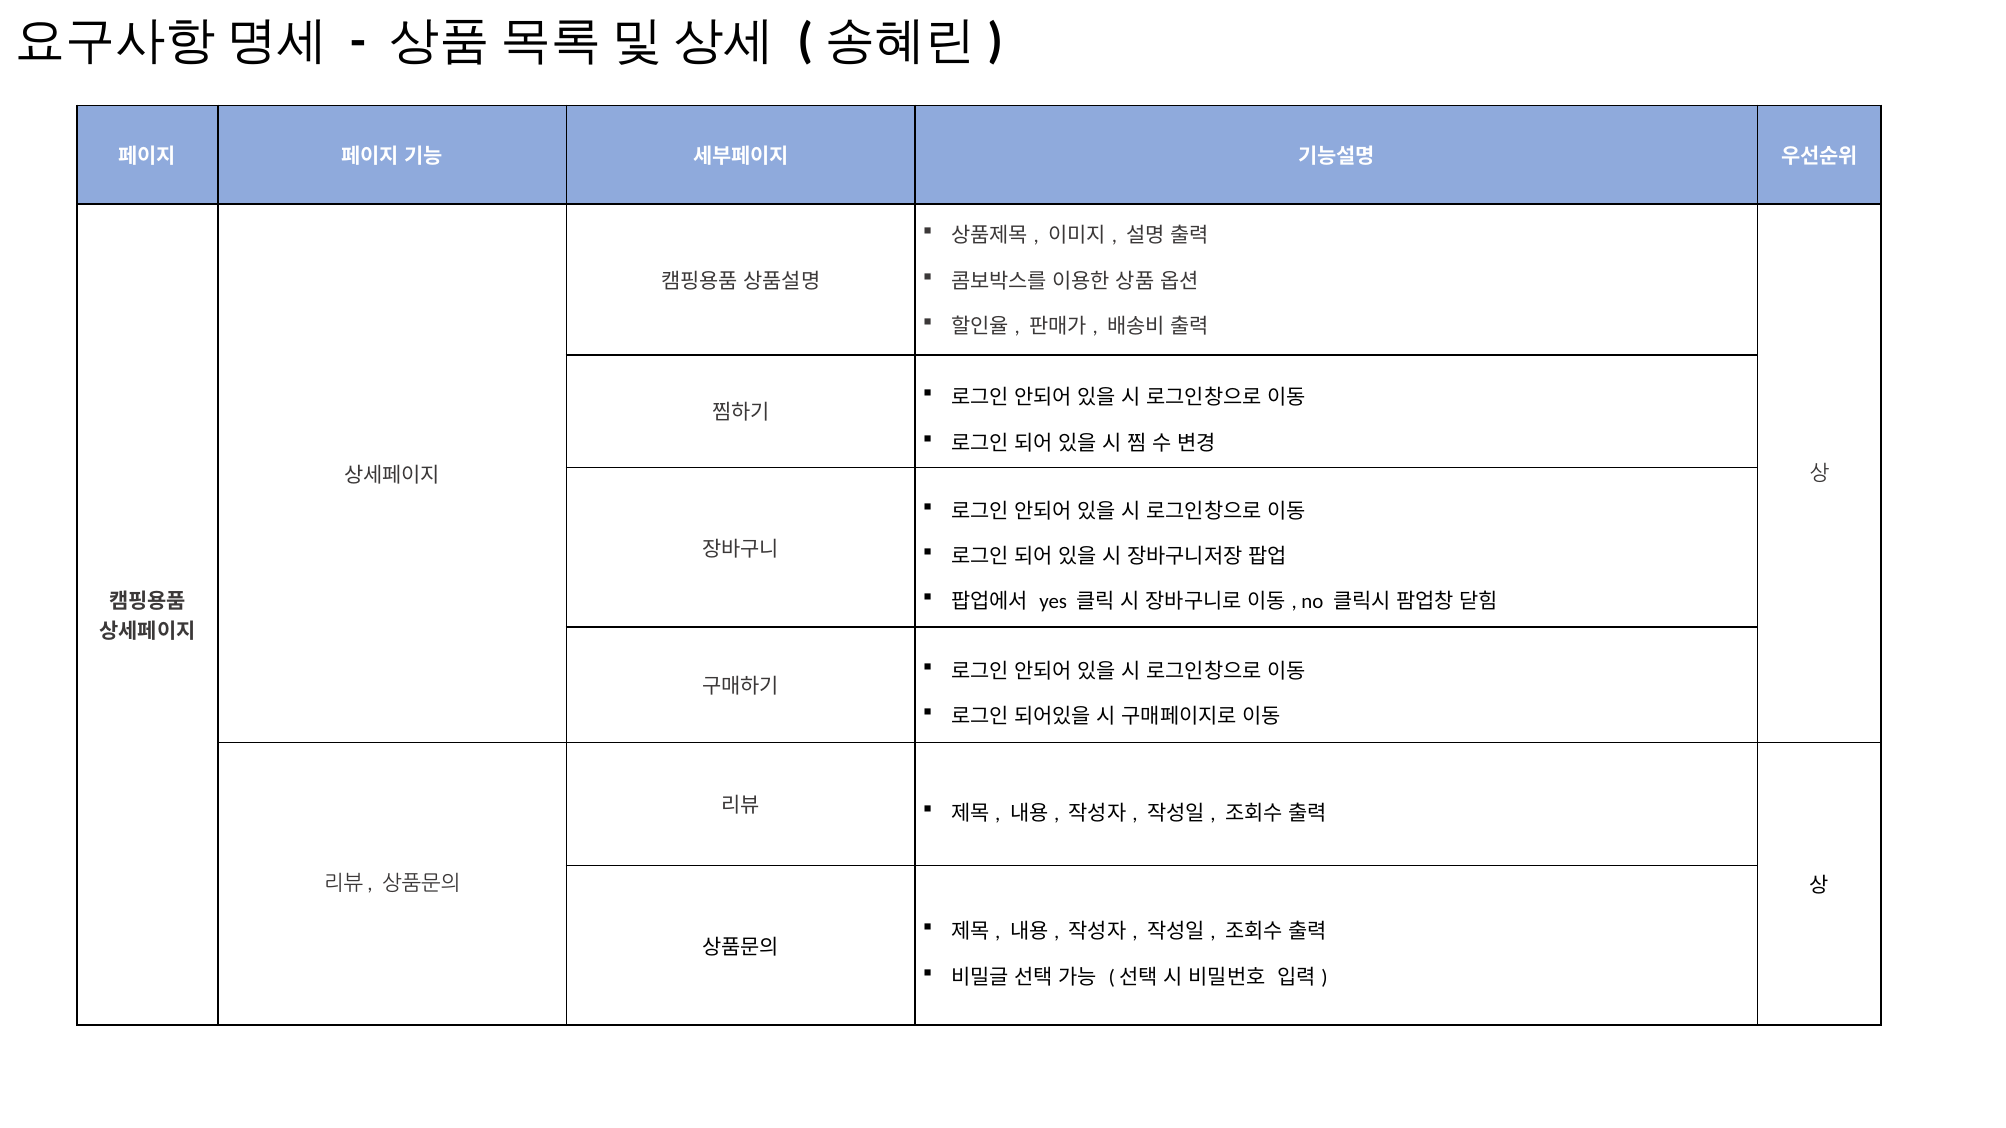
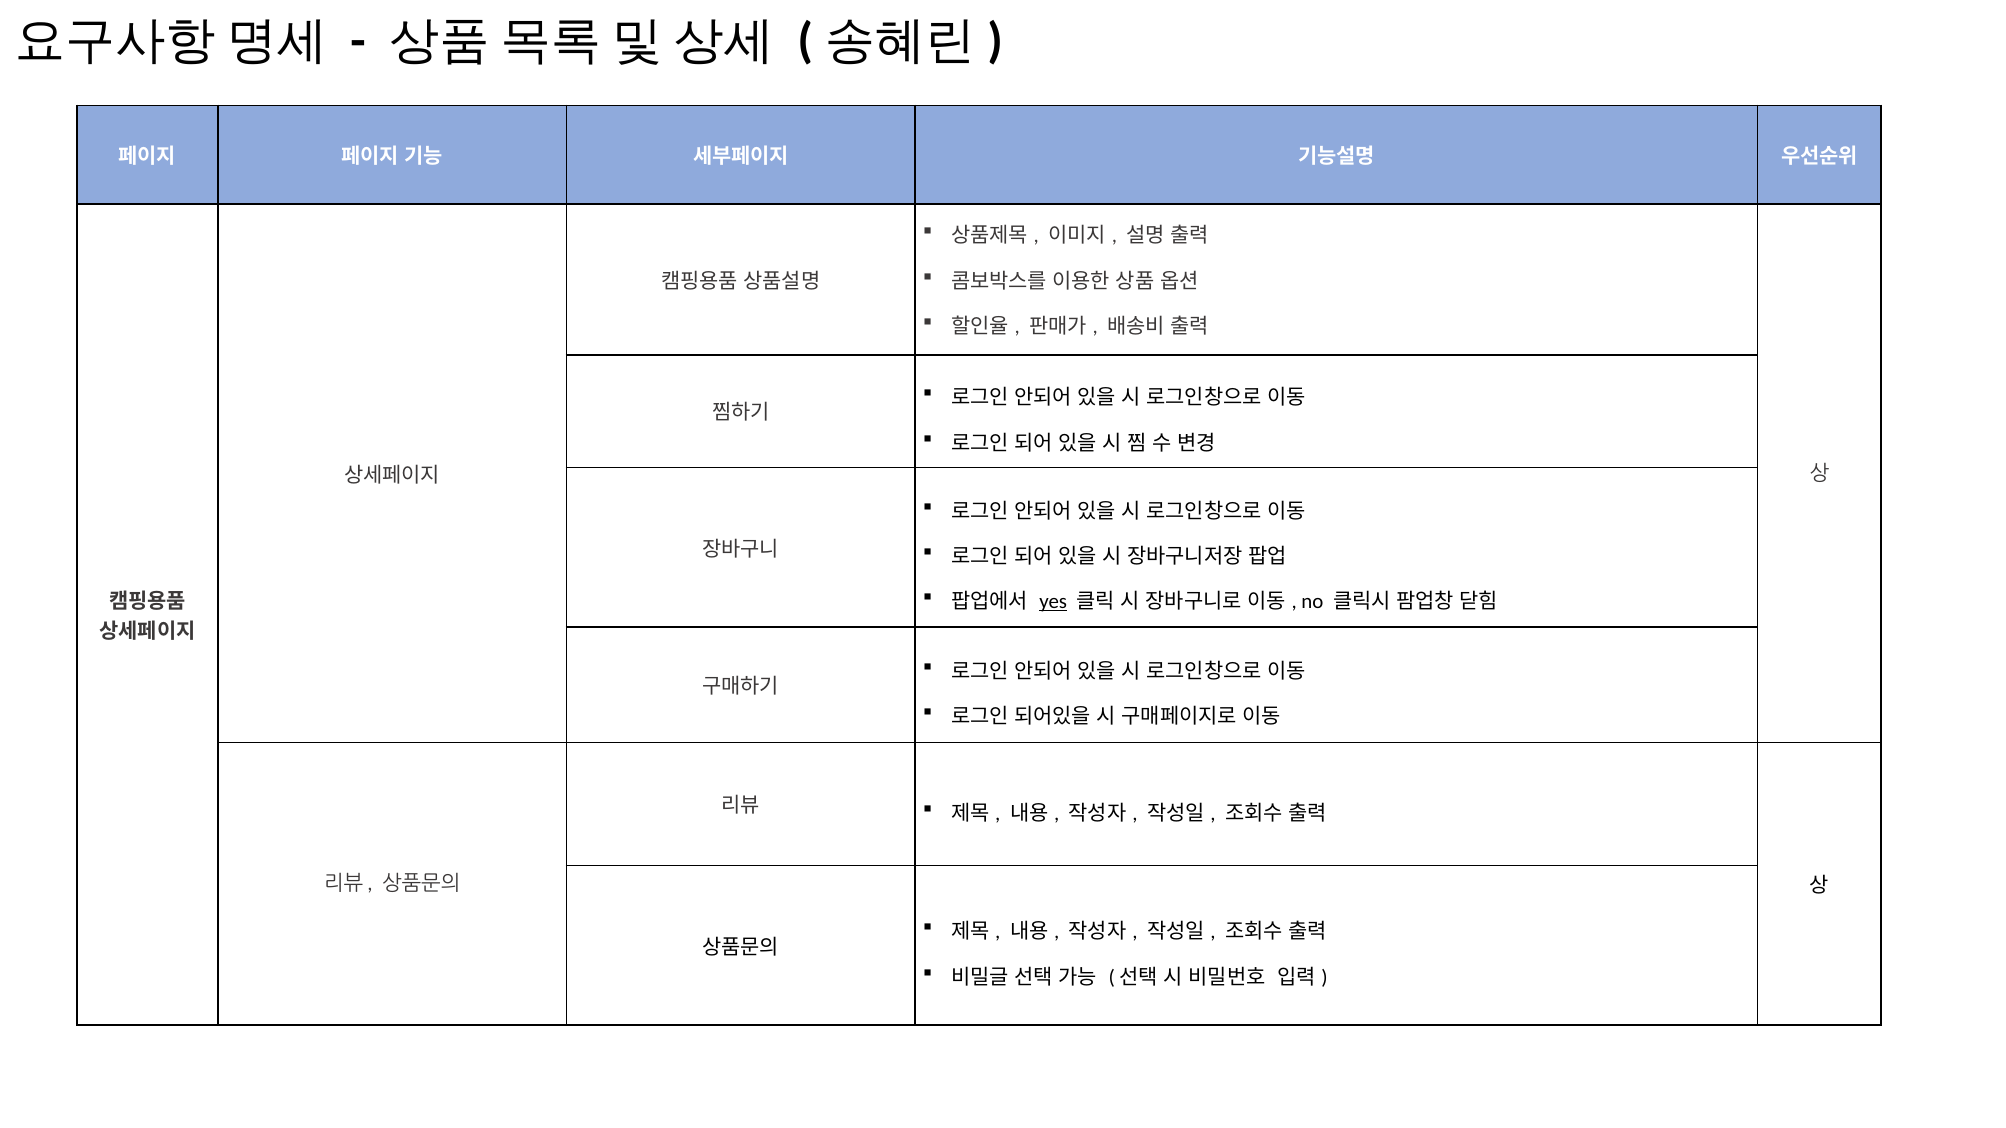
yes underline: none -> present
